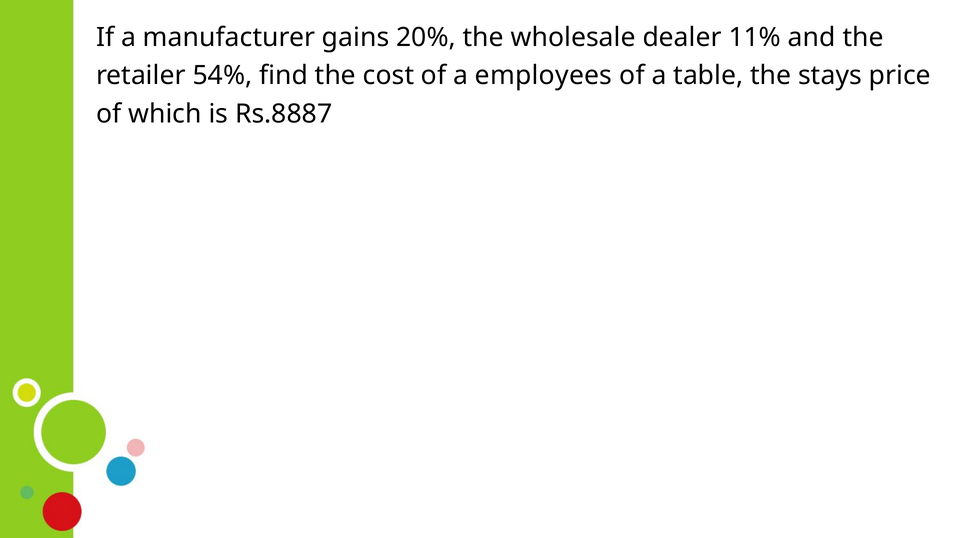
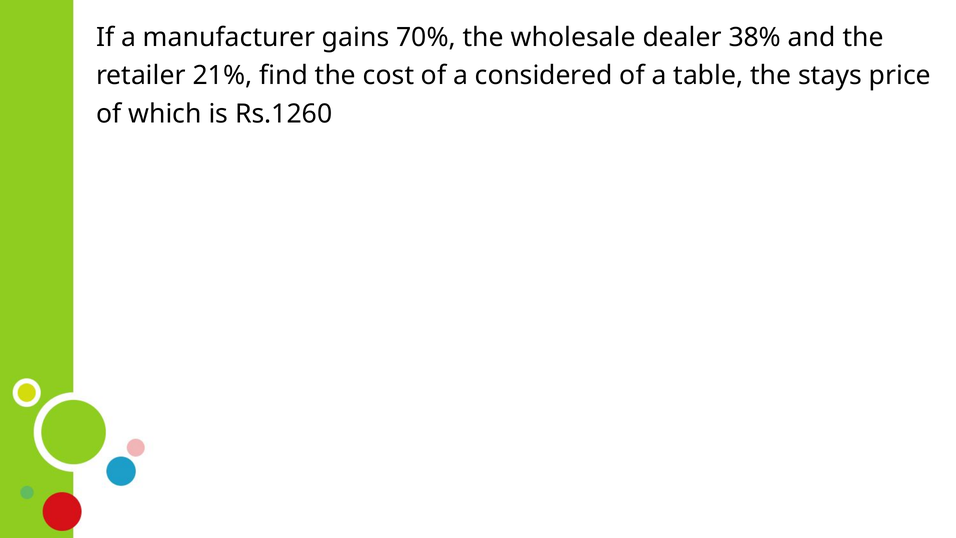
20%: 20% -> 70%
11%: 11% -> 38%
54%: 54% -> 21%
employees: employees -> considered
Rs.8887: Rs.8887 -> Rs.1260
